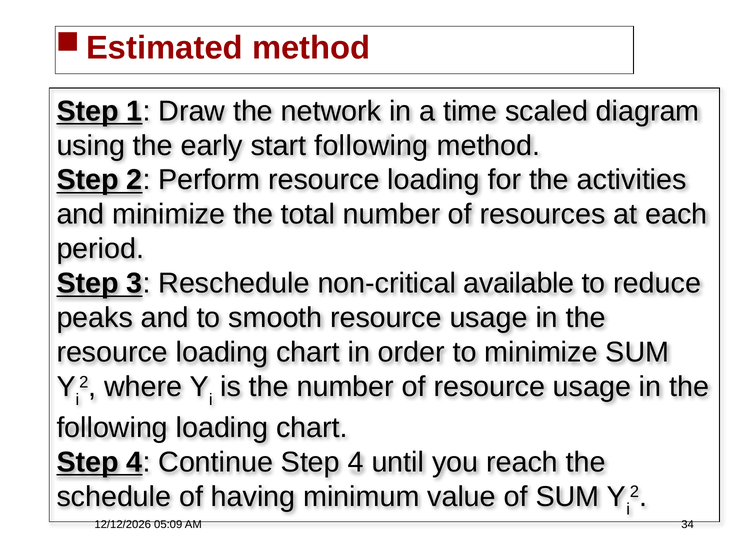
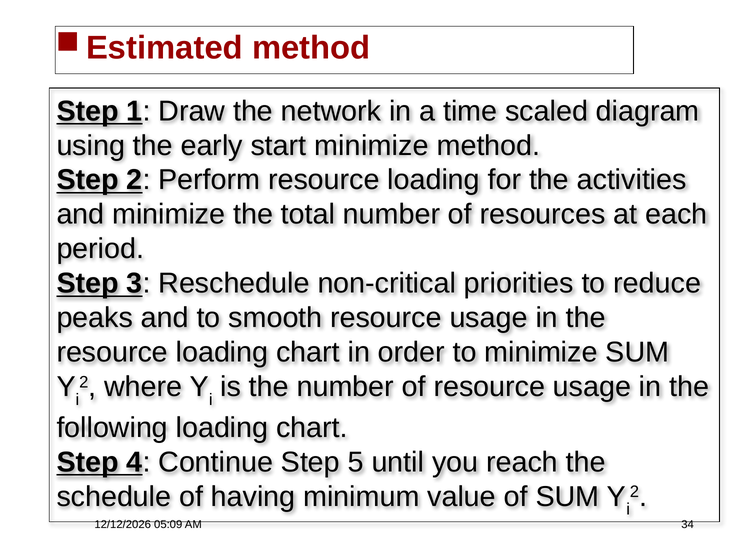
start following: following -> minimize
available: available -> priorities
Continue Step 4: 4 -> 5
